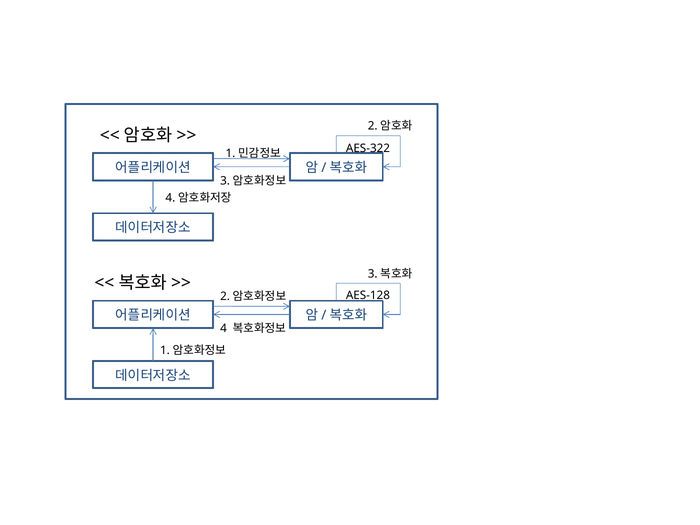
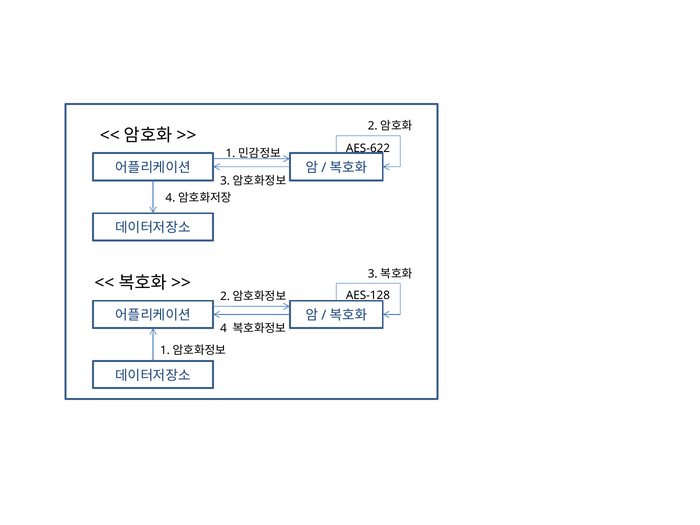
AES-322: AES-322 -> AES-622
